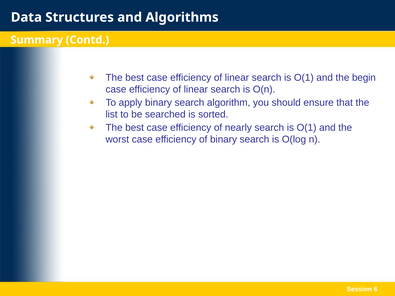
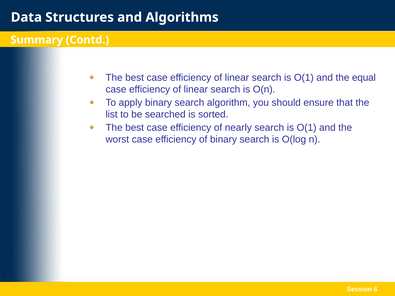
begin: begin -> equal
